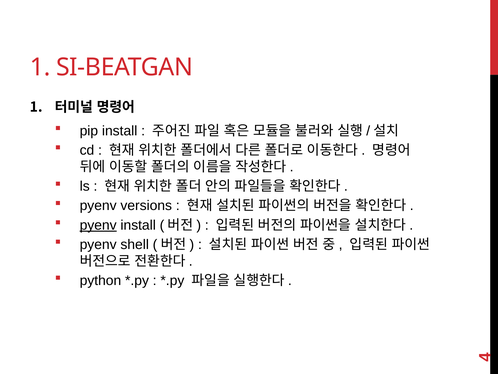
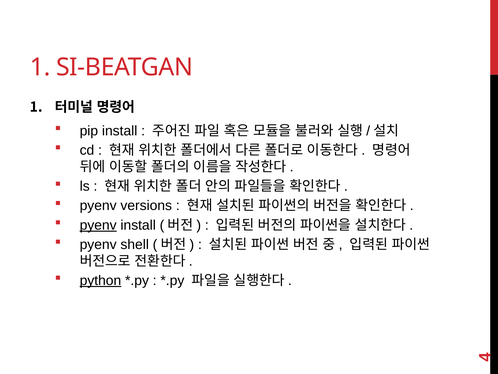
python underline: none -> present
